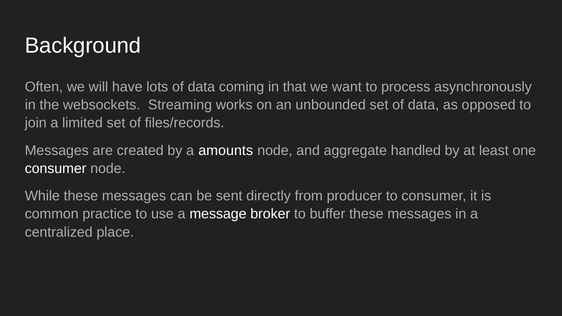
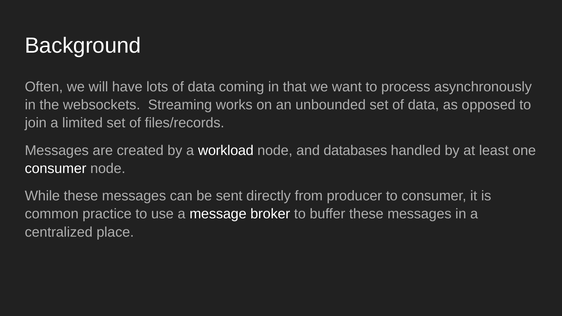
amounts: amounts -> workload
aggregate: aggregate -> databases
